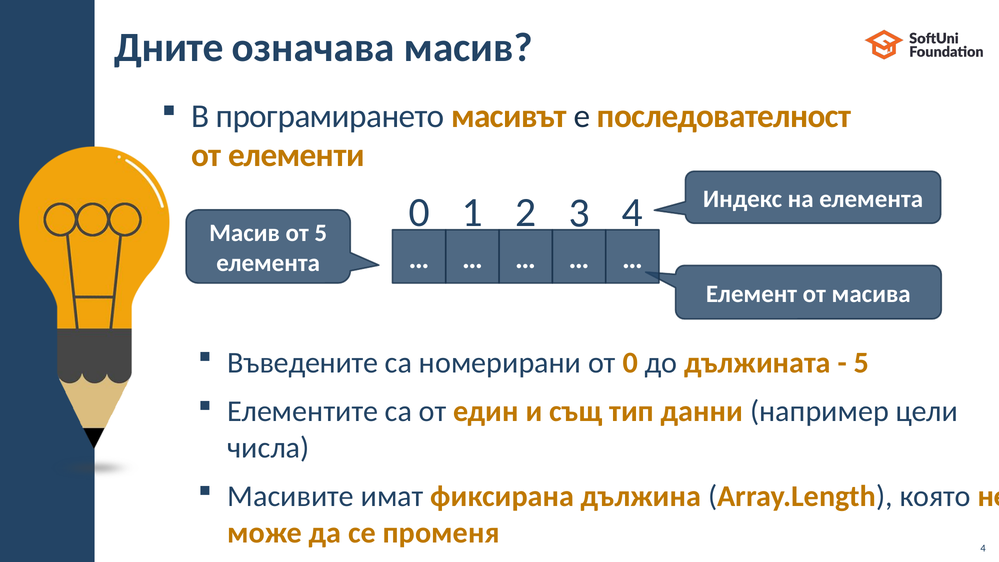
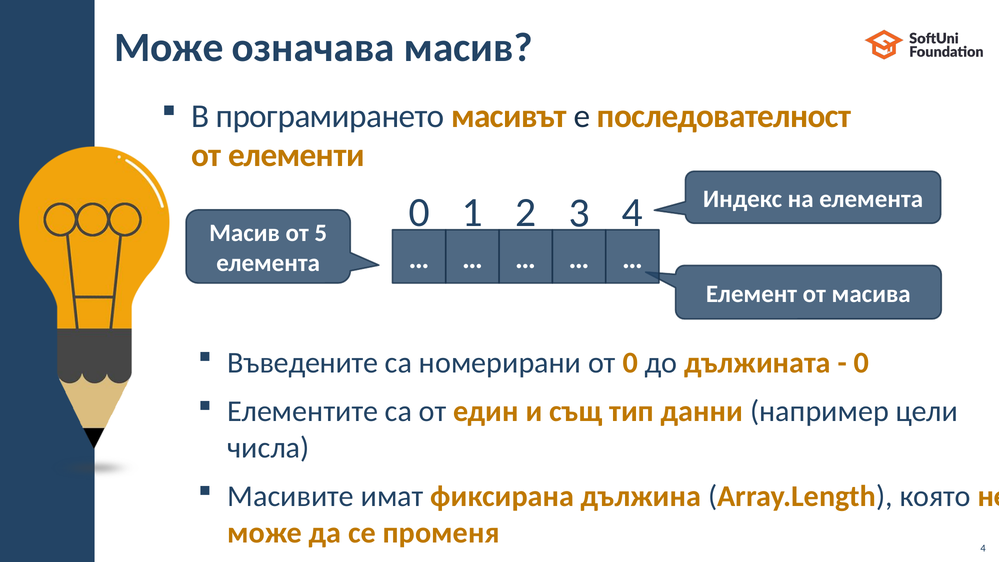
Дните at (169, 47): Дните -> Може
5 at (861, 363): 5 -> 0
